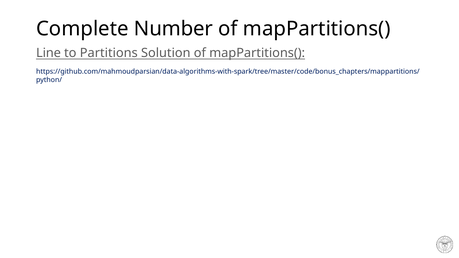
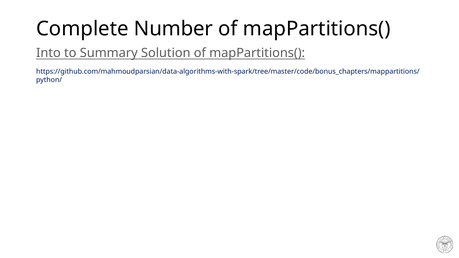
Line: Line -> Into
Partitions: Partitions -> Summary
